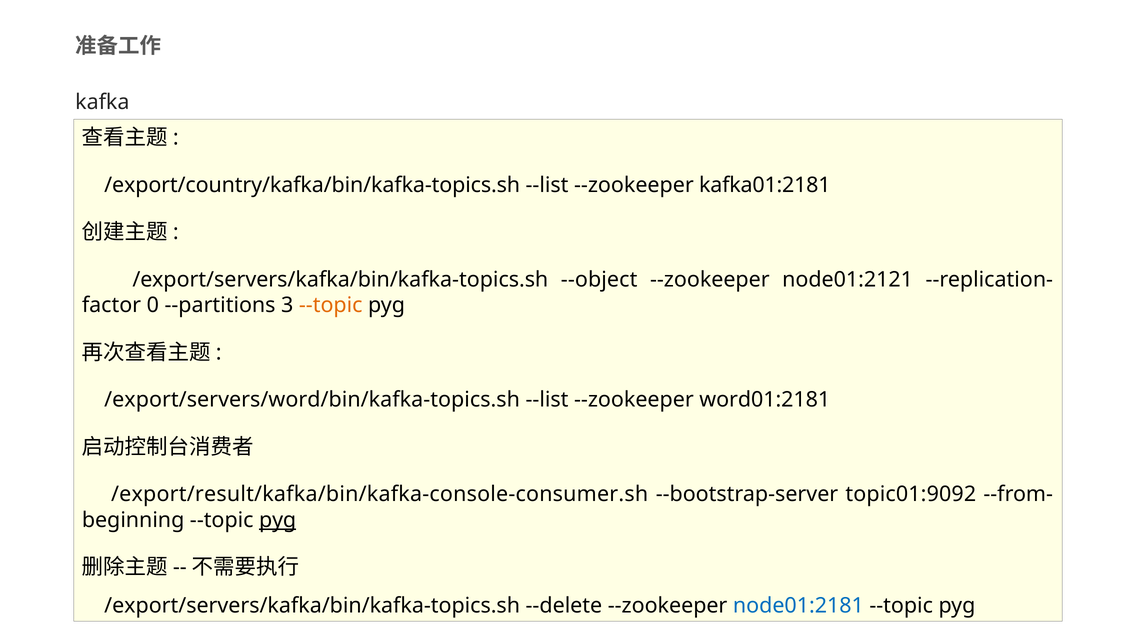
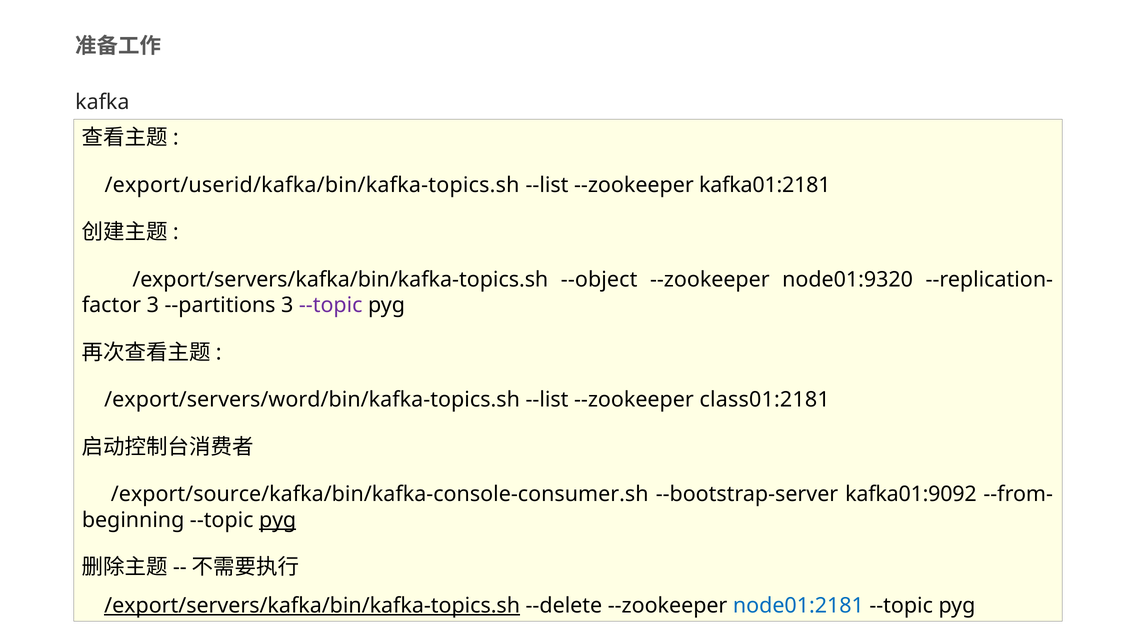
/export/country/kafka/bin/kafka-topics.sh: /export/country/kafka/bin/kafka-topics.sh -> /export/userid/kafka/bin/kafka-topics.sh
node01:2121: node01:2121 -> node01:9320
0 at (153, 305): 0 -> 3
--topic at (331, 305) colour: orange -> purple
word01:2181: word01:2181 -> class01:2181
/export/result/kafka/bin/kafka-console-consumer.sh: /export/result/kafka/bin/kafka-console-consumer.sh -> /export/source/kafka/bin/kafka-console-consumer.sh
topic01:9092: topic01:9092 -> kafka01:9092
/export/servers/kafka/bin/kafka-topics.sh at (312, 606) underline: none -> present
